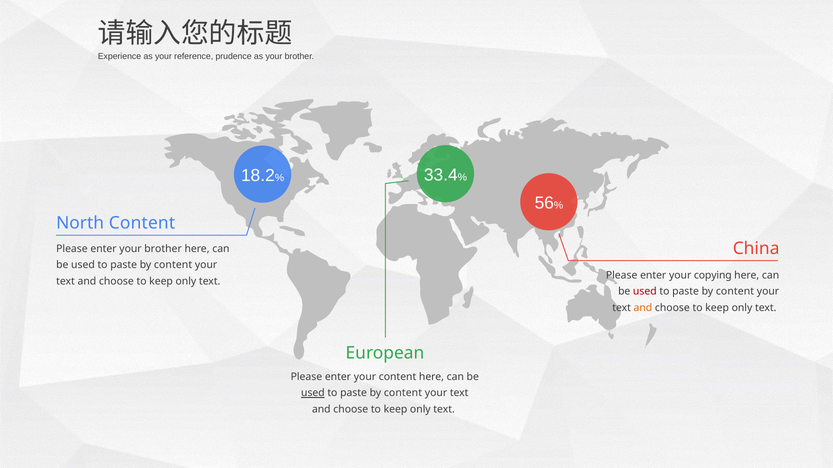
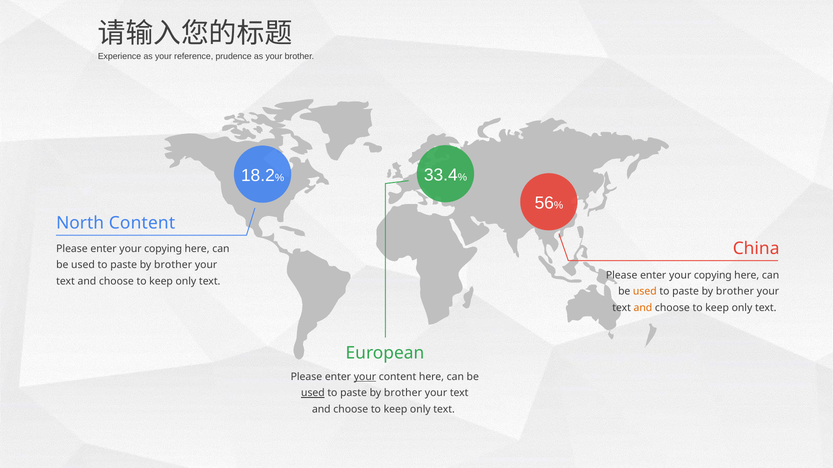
brother at (163, 249): brother -> copying
content at (173, 265): content -> brother
used at (645, 292) colour: red -> orange
content at (735, 292): content -> brother
your at (365, 377) underline: none -> present
content at (403, 394): content -> brother
